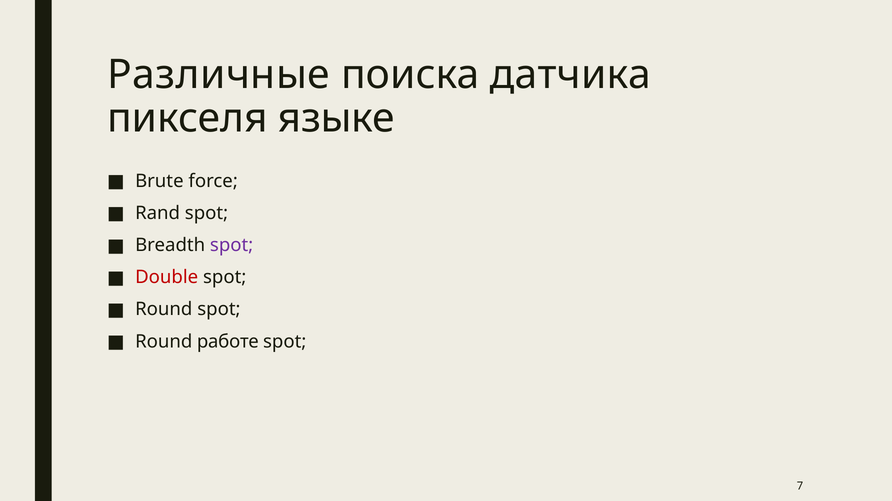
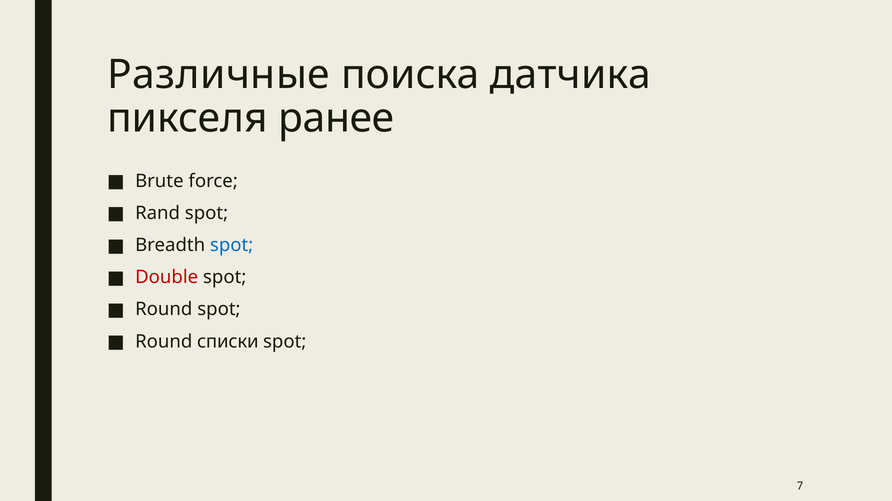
языке: языке -> ранее
spot at (232, 245) colour: purple -> blue
работе: работе -> списки
